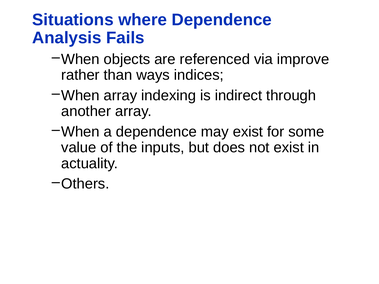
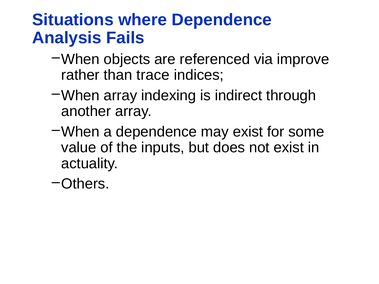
ways: ways -> trace
